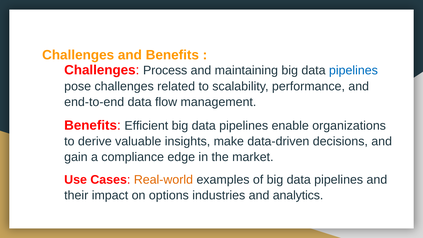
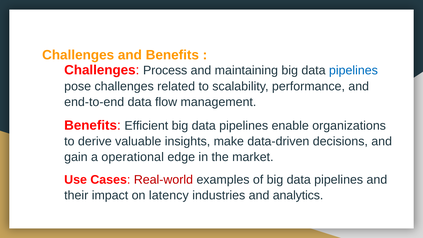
compliance: compliance -> operational
Real-world colour: orange -> red
options: options -> latency
